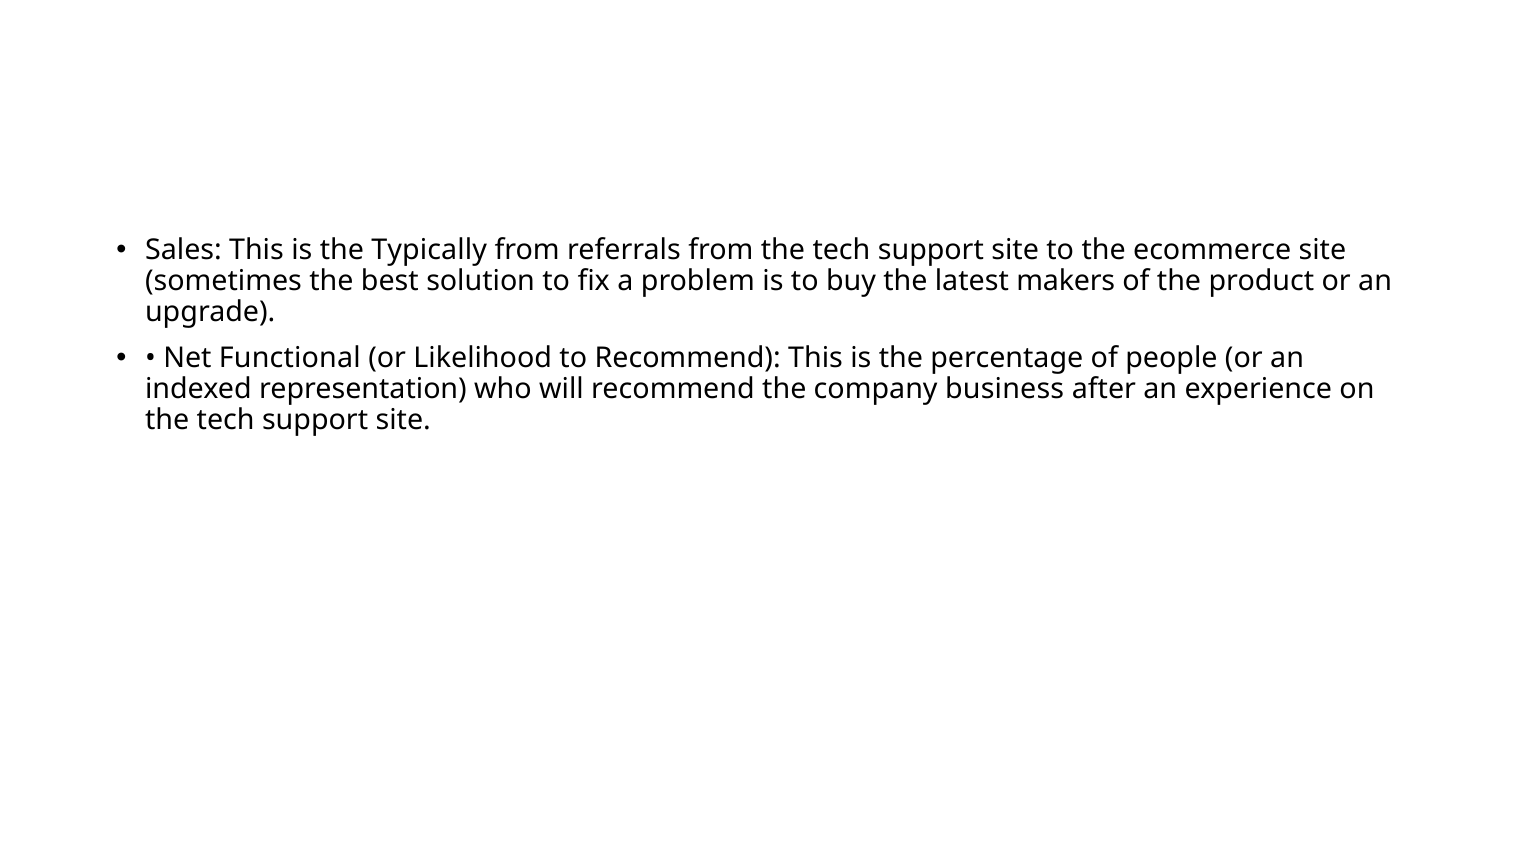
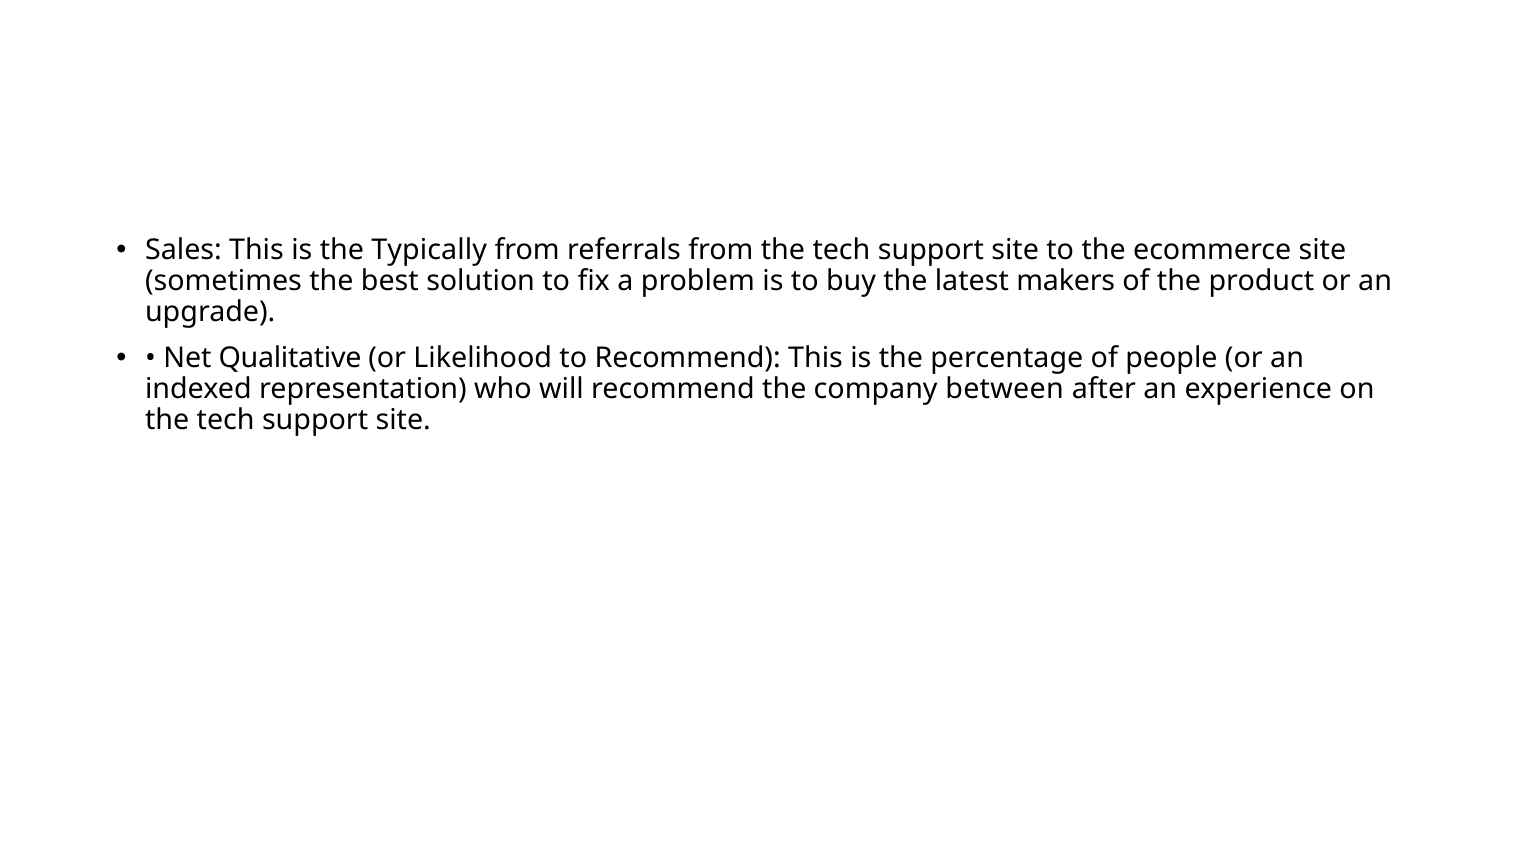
Functional: Functional -> Qualitative
business: business -> between
